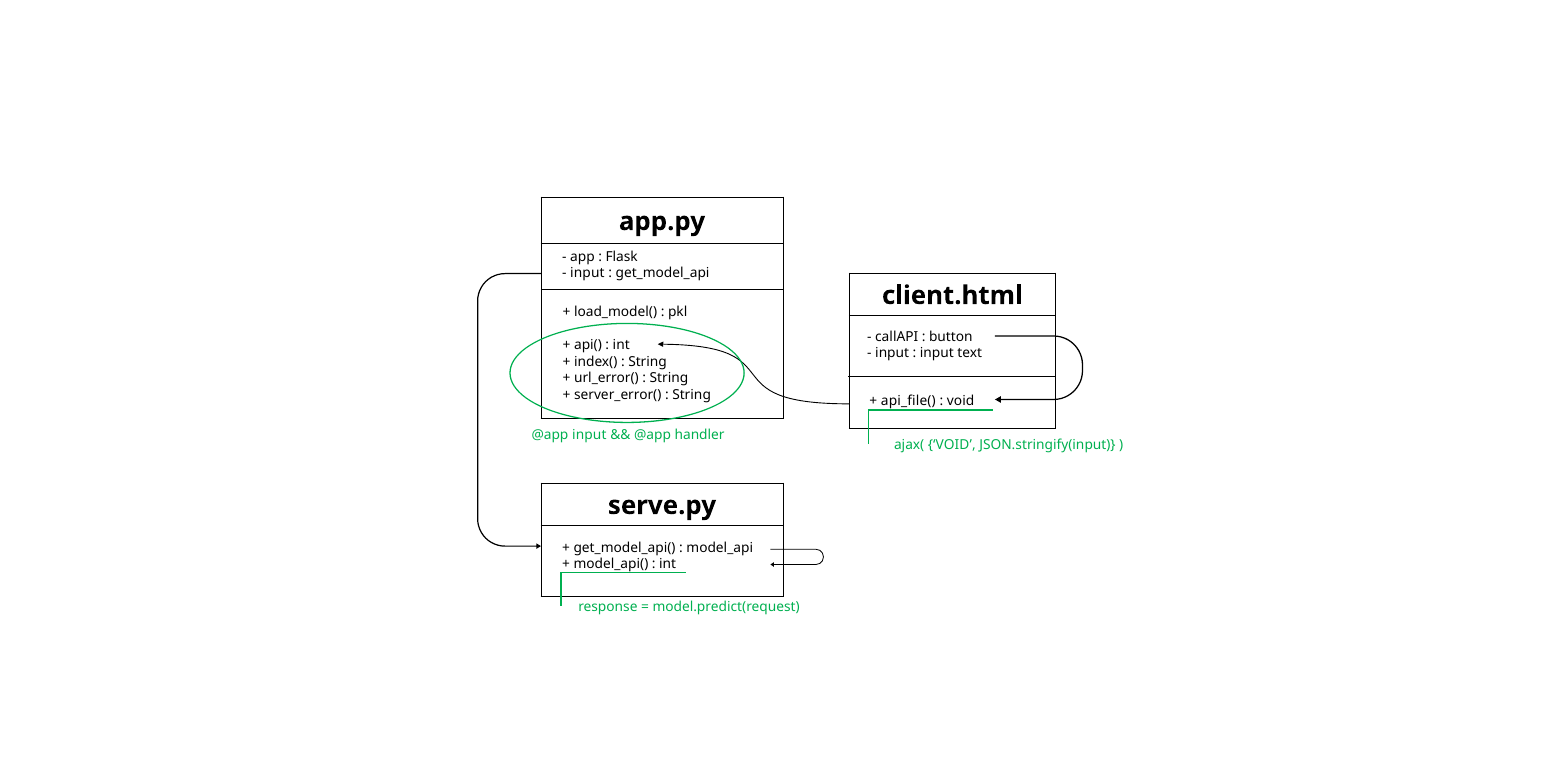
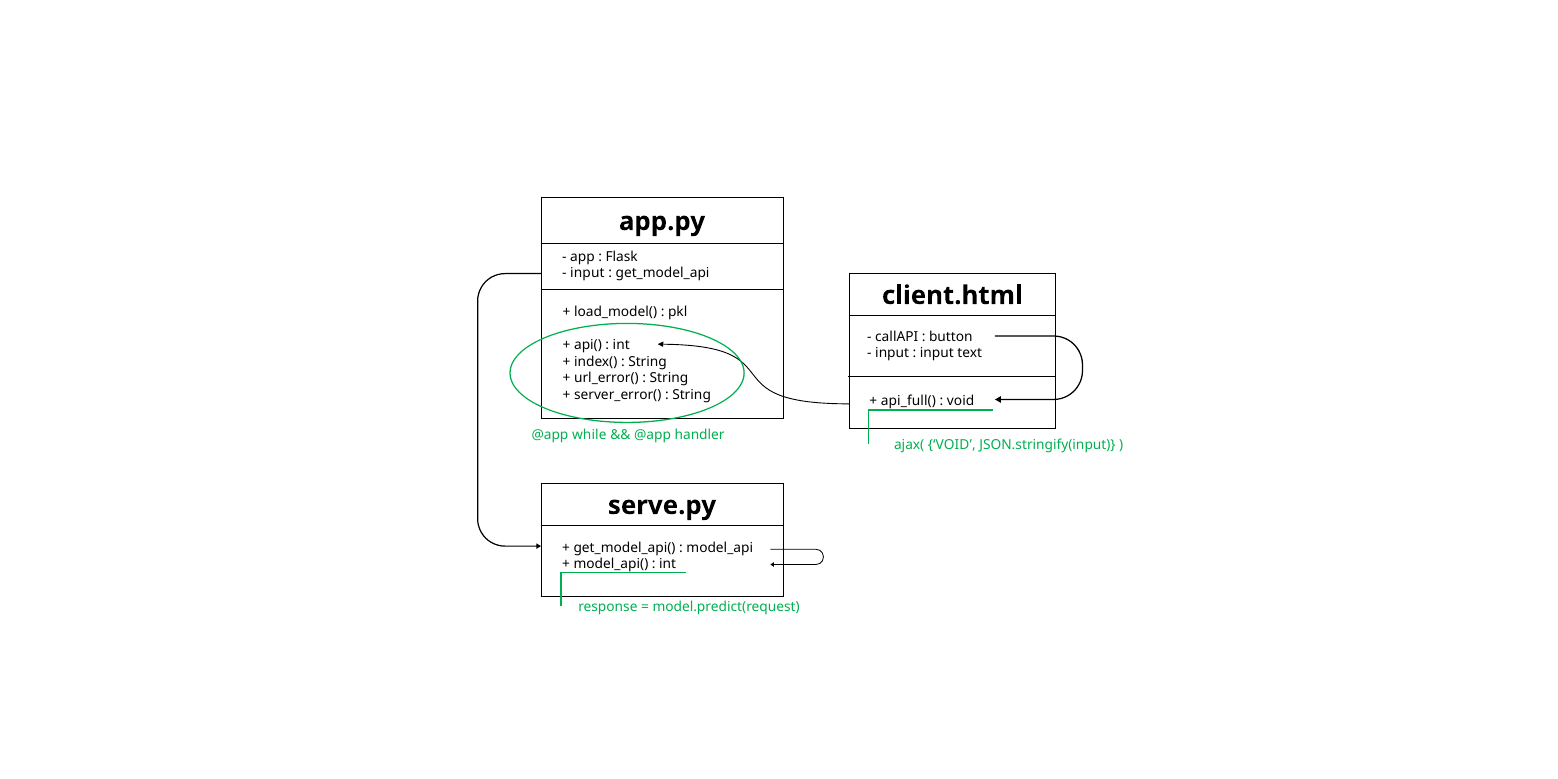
api_file(: api_file( -> api_full(
@app input: input -> while
